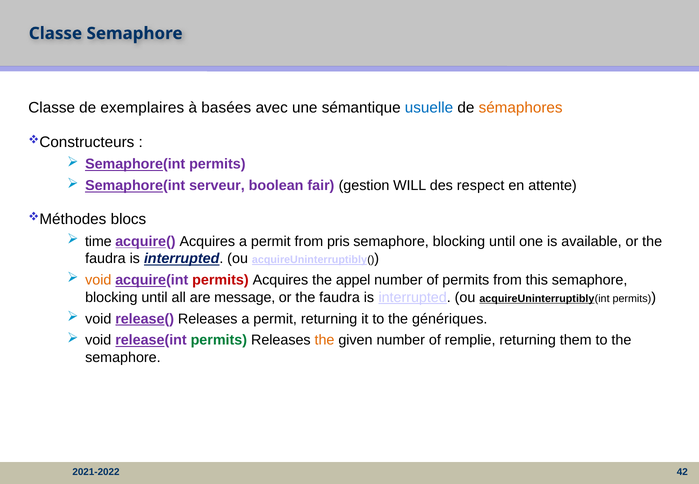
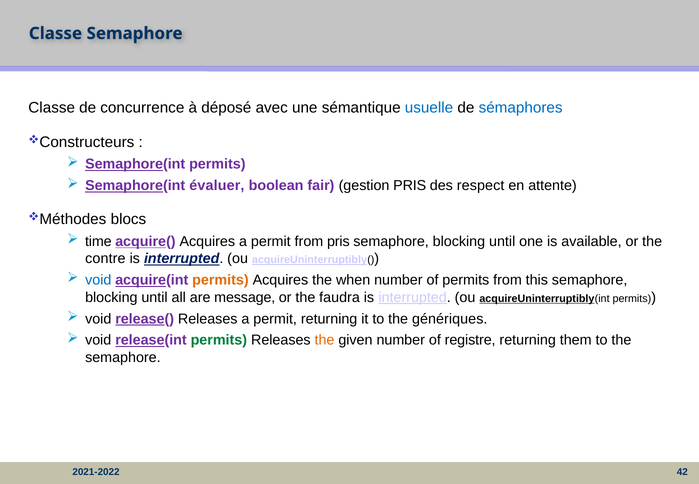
exemplaires: exemplaires -> concurrence
basées: basées -> déposé
sémaphores colour: orange -> blue
serveur: serveur -> évaluer
gestion WILL: WILL -> PRIS
faudra at (105, 259): faudra -> contre
void at (98, 280) colour: orange -> blue
permits at (220, 280) colour: red -> orange
appel: appel -> when
remplie: remplie -> registre
